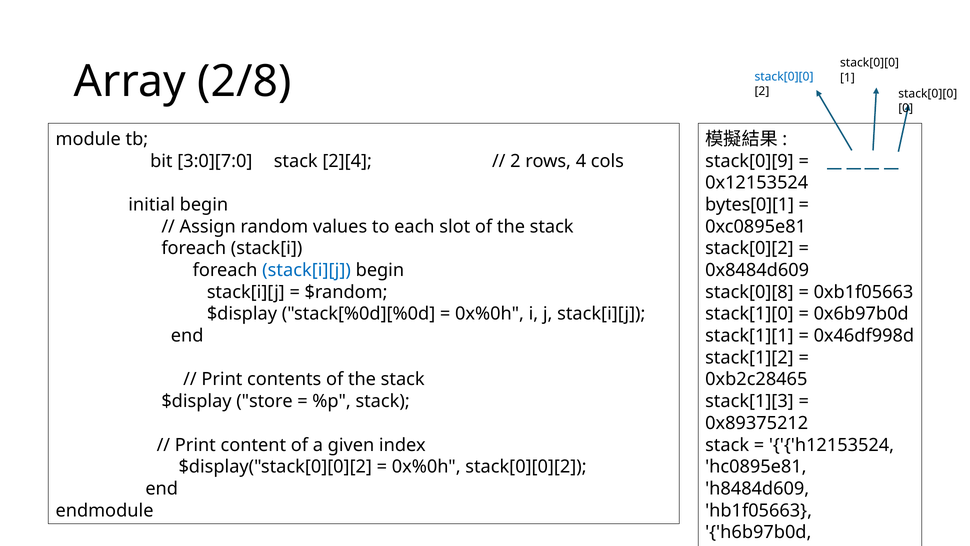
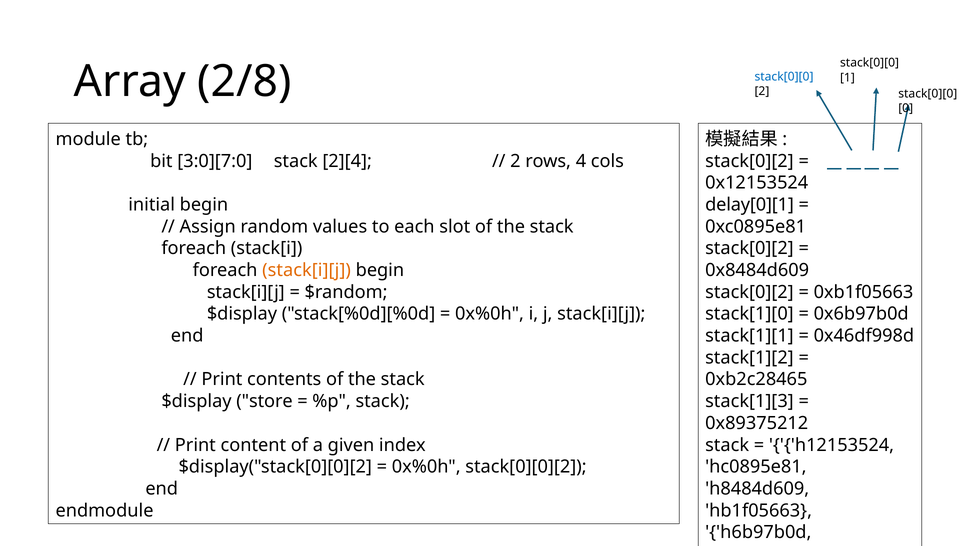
stack[0][9 at (749, 161): stack[0][9 -> stack[0][2
bytes[0][1: bytes[0][1 -> delay[0][1
stack[i][j at (307, 270) colour: blue -> orange
stack[0][8 at (749, 292): stack[0][8 -> stack[0][2
